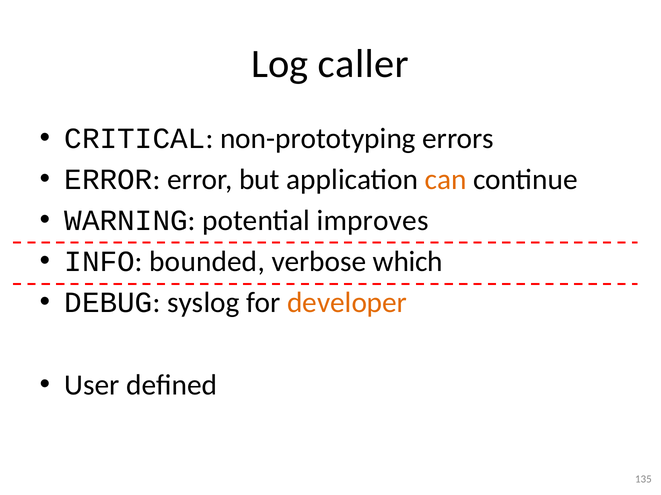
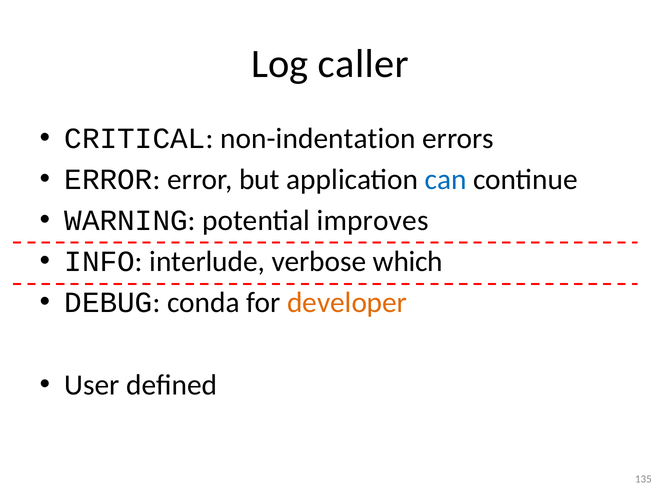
non-prototyping: non-prototyping -> non-indentation
can colour: orange -> blue
bounded: bounded -> interlude
syslog: syslog -> conda
